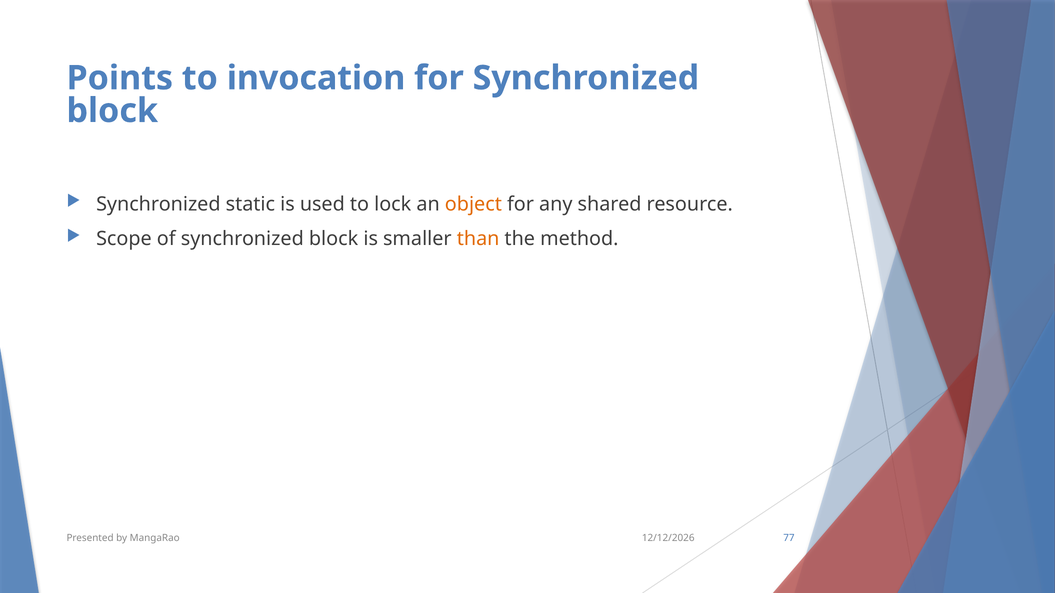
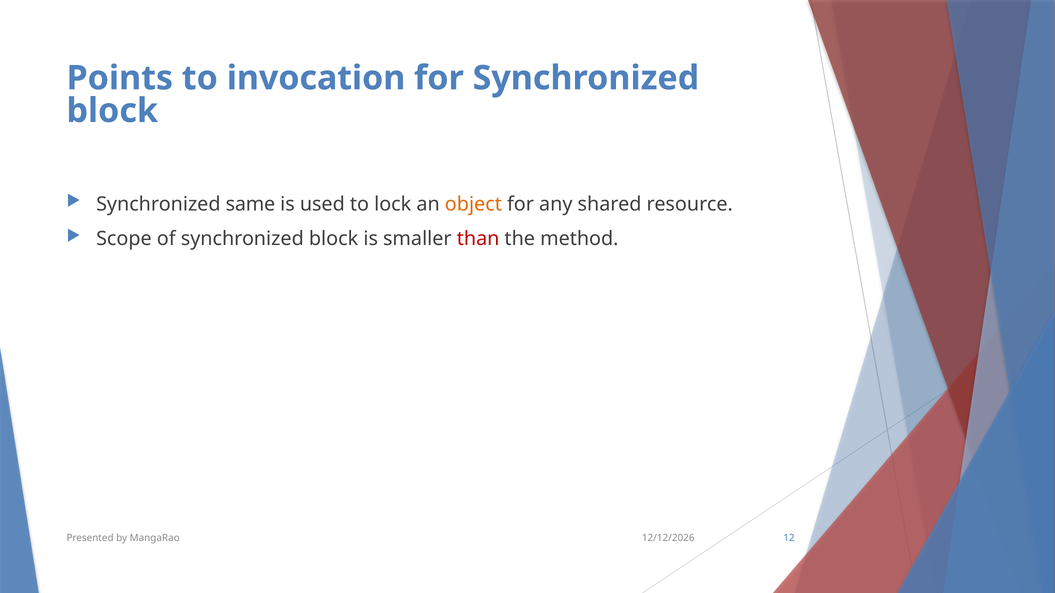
static: static -> same
than colour: orange -> red
77: 77 -> 12
